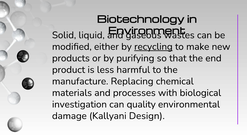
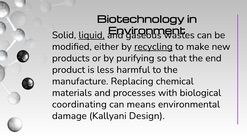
liquid underline: none -> present
investigation: investigation -> coordinating
quality: quality -> means
